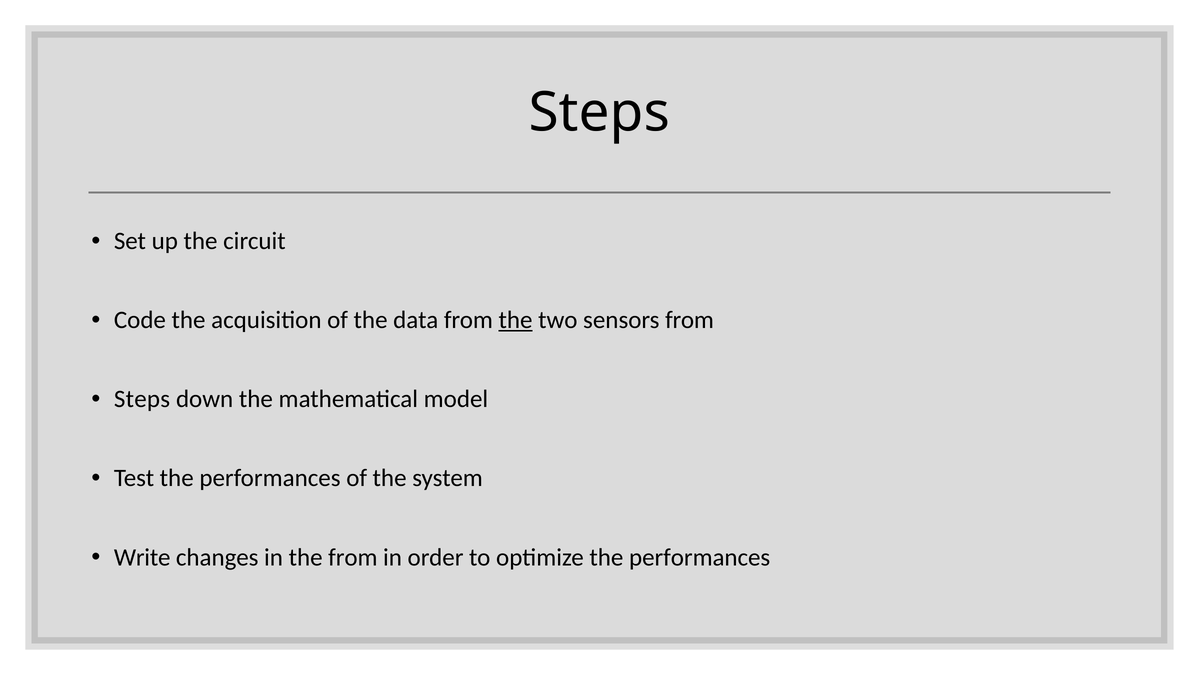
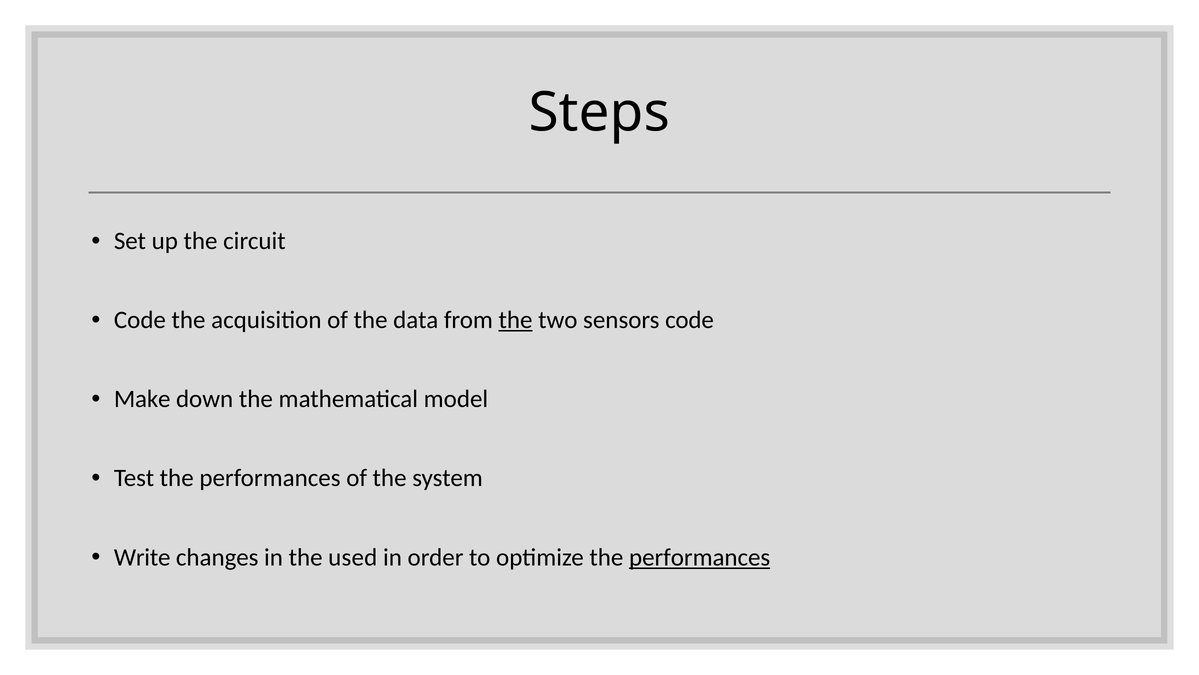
sensors from: from -> code
Steps at (142, 399): Steps -> Make
the from: from -> used
performances at (700, 557) underline: none -> present
